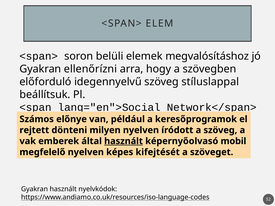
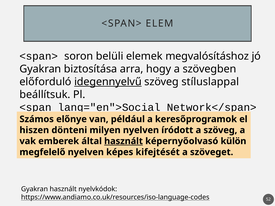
ellenőrízni: ellenőrízni -> biztosítása
idegennyelvű underline: none -> present
rejtett: rejtett -> hiszen
mobil: mobil -> külön
